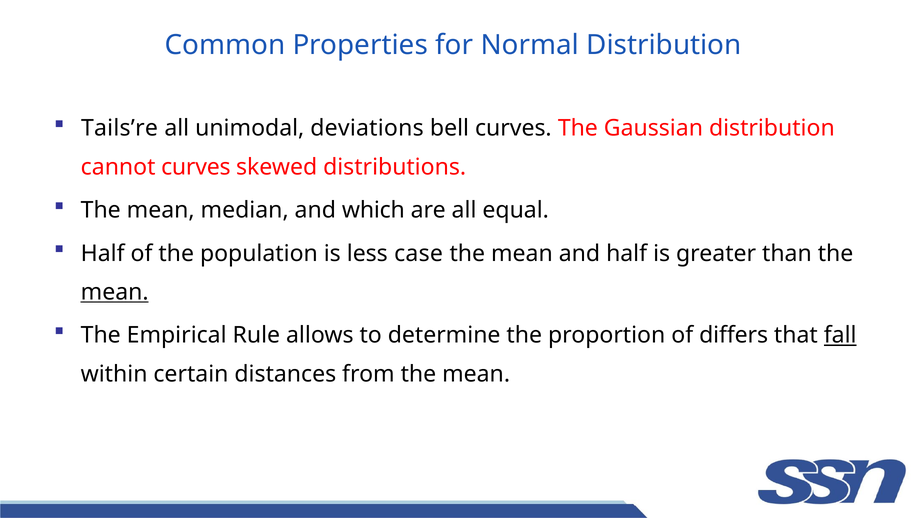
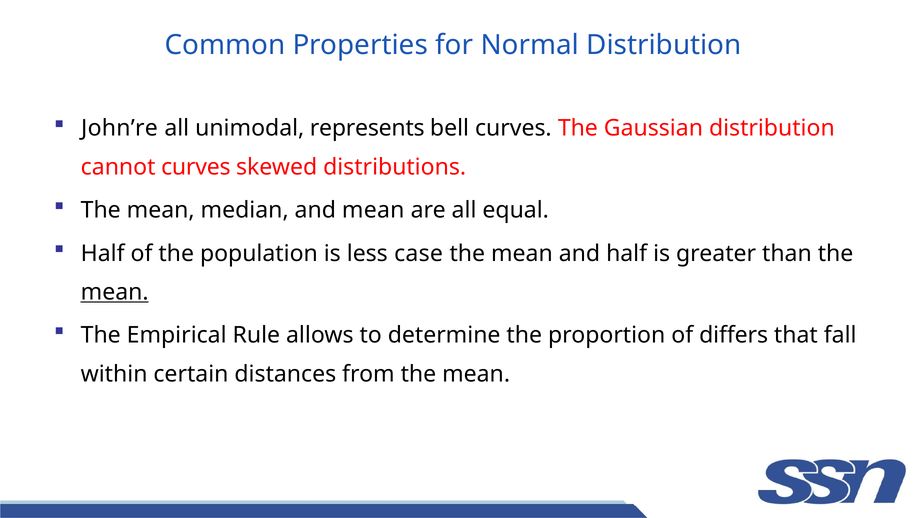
Tails’re: Tails’re -> John’re
deviations: deviations -> represents
and which: which -> mean
fall underline: present -> none
